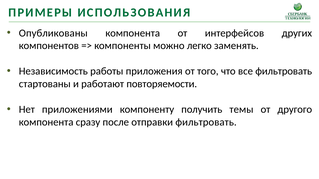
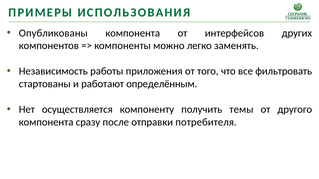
повторяемости: повторяемости -> определённым
приложениями: приложениями -> осуществляется
отправки фильтровать: фильтровать -> потребителя
